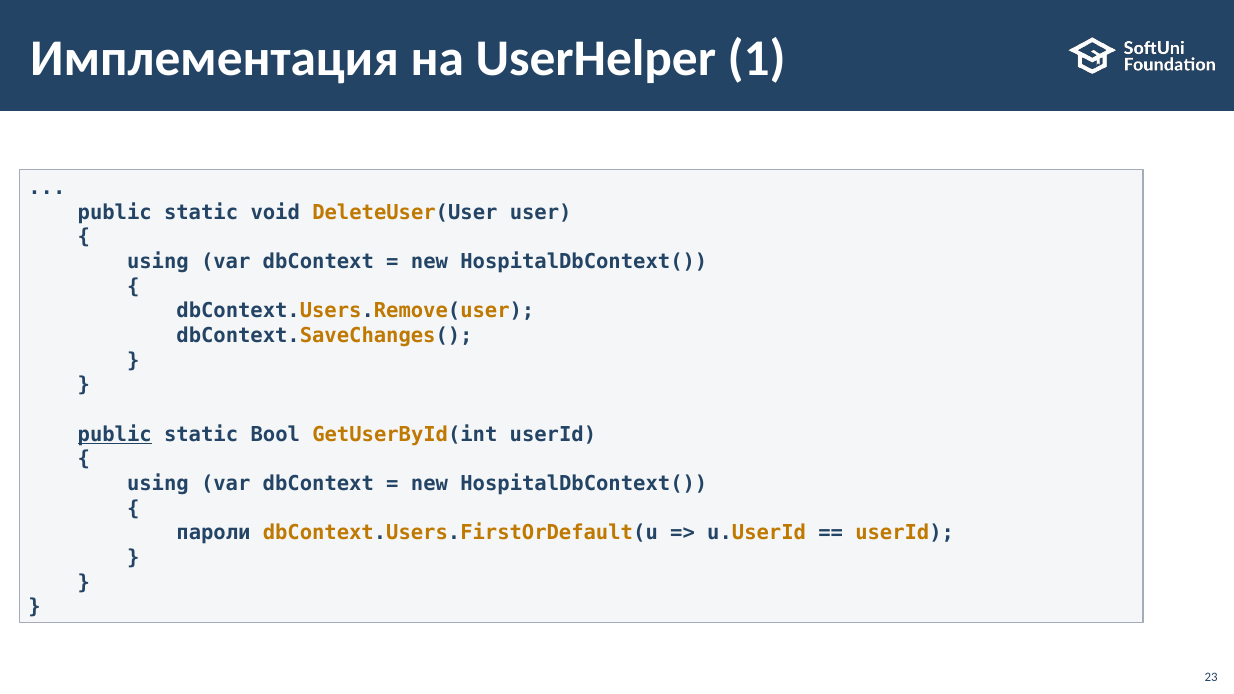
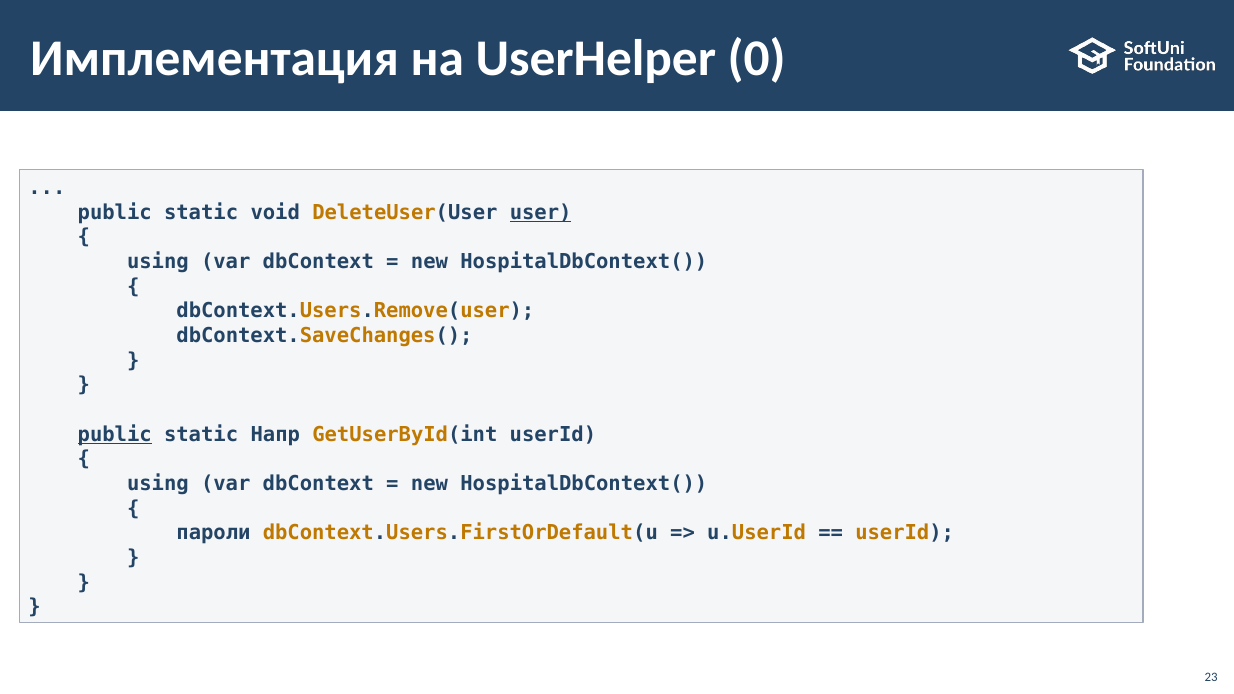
1: 1 -> 0
user underline: none -> present
Bool: Bool -> Напр
